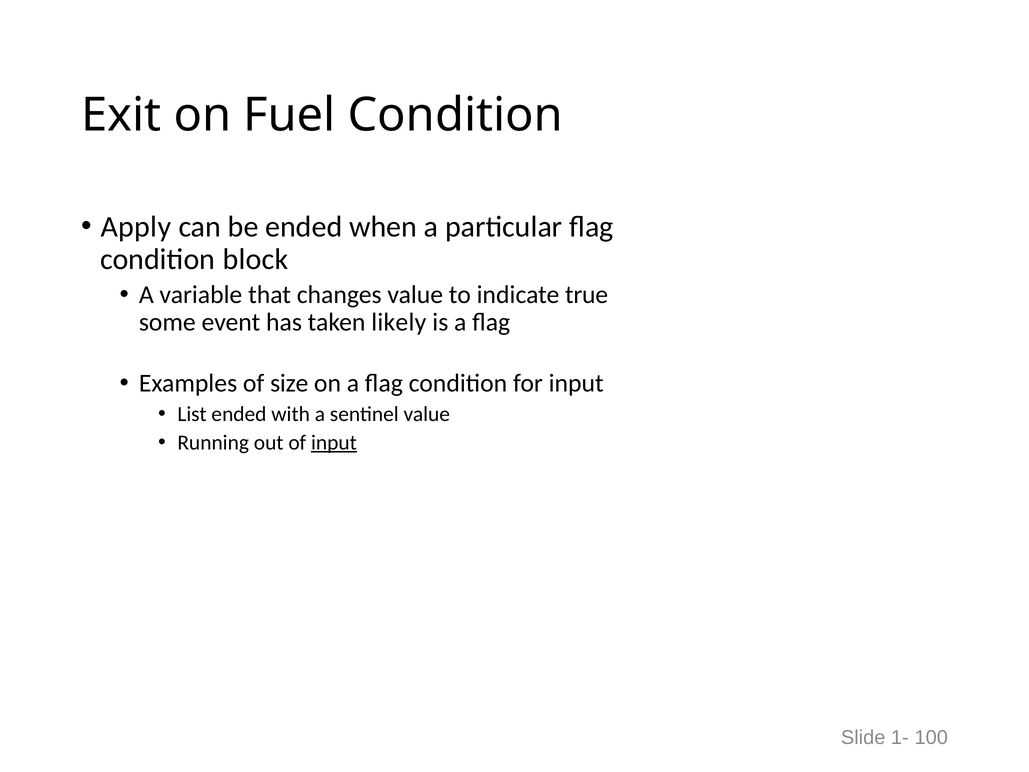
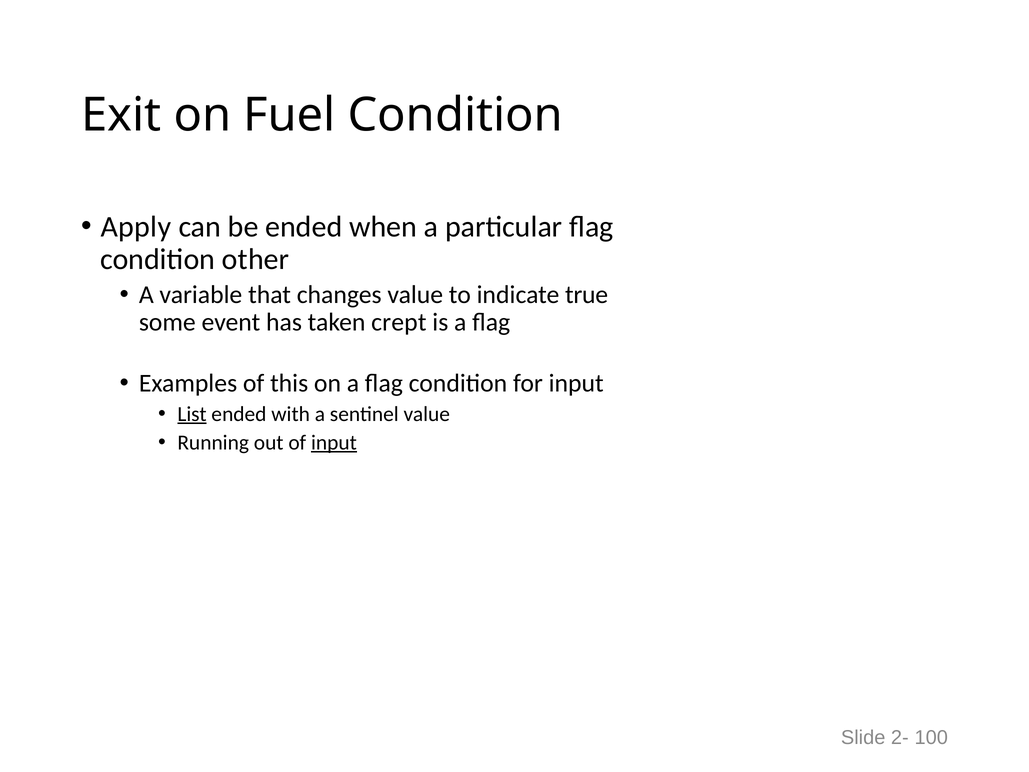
block: block -> other
likely: likely -> crept
size: size -> this
List underline: none -> present
1-: 1- -> 2-
